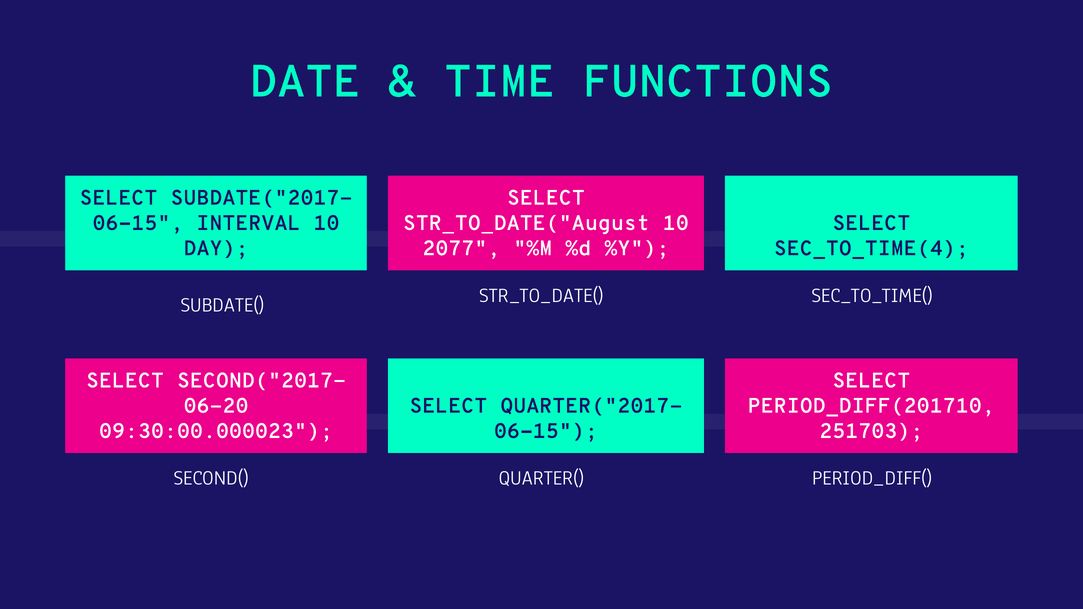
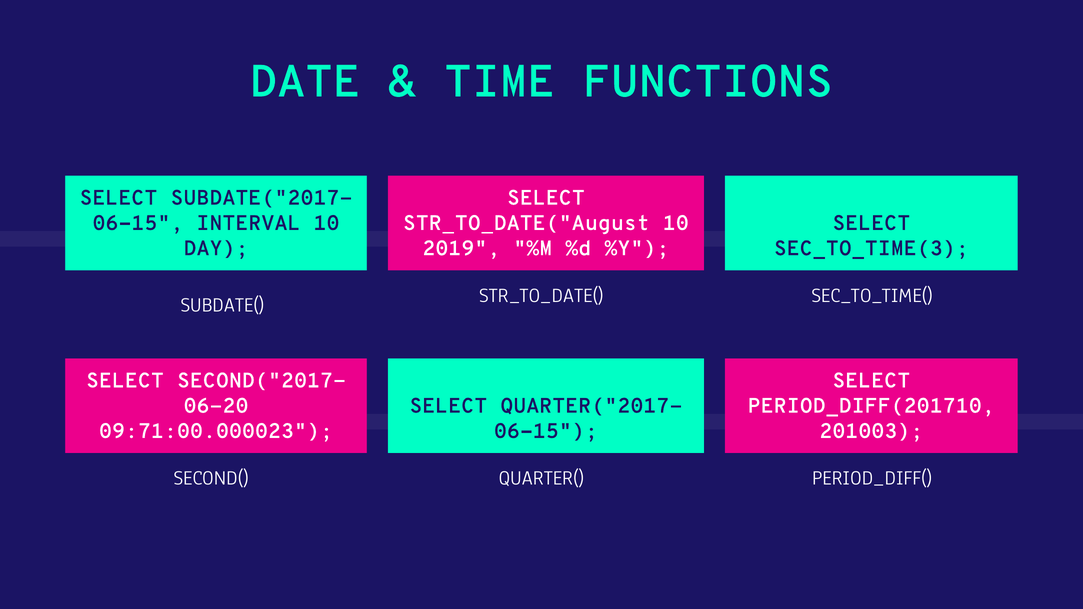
2077: 2077 -> 2019
SEC_TO_TIME(4: SEC_TO_TIME(4 -> SEC_TO_TIME(3
09:30:00.000023: 09:30:00.000023 -> 09:71:00.000023
251703: 251703 -> 201003
